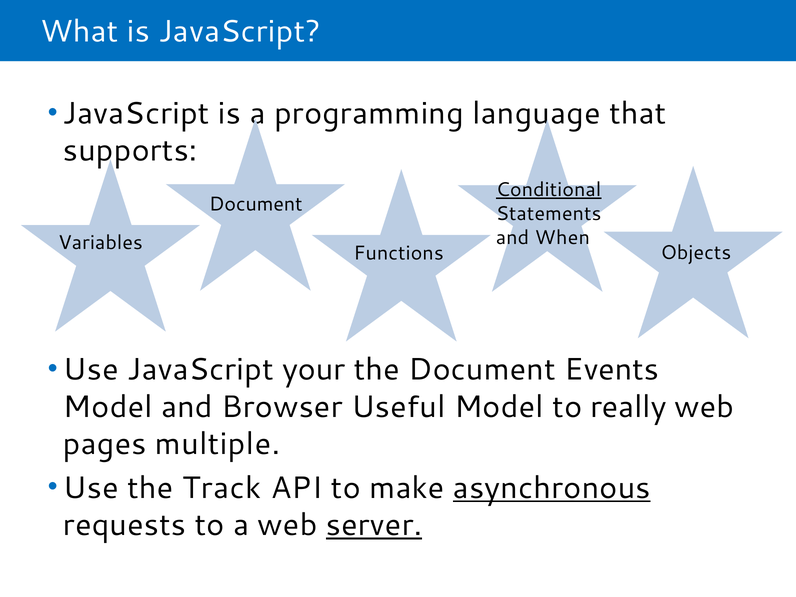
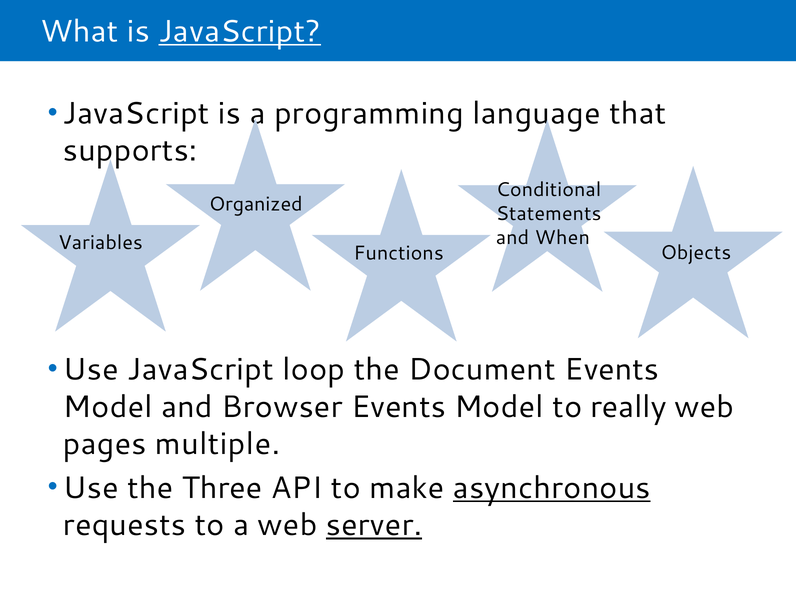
JavaScript at (240, 31) underline: none -> present
Conditional underline: present -> none
Document at (256, 204): Document -> Organized
your: your -> loop
Browser Useful: Useful -> Events
Track: Track -> Three
